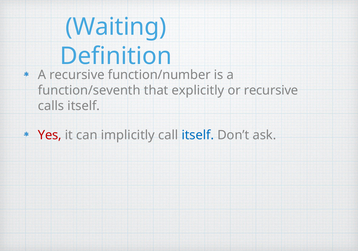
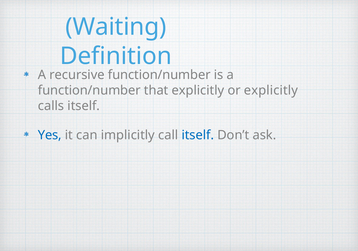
function/seventh at (89, 90): function/seventh -> function/number
or recursive: recursive -> explicitly
Yes colour: red -> blue
